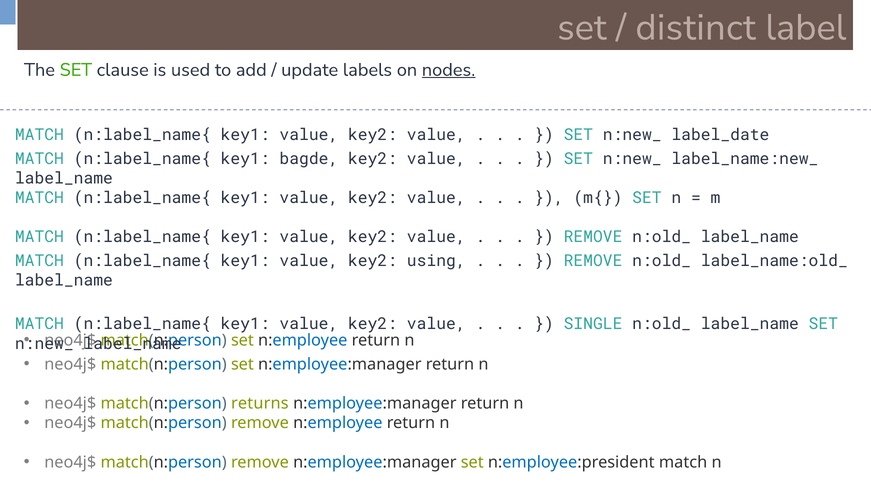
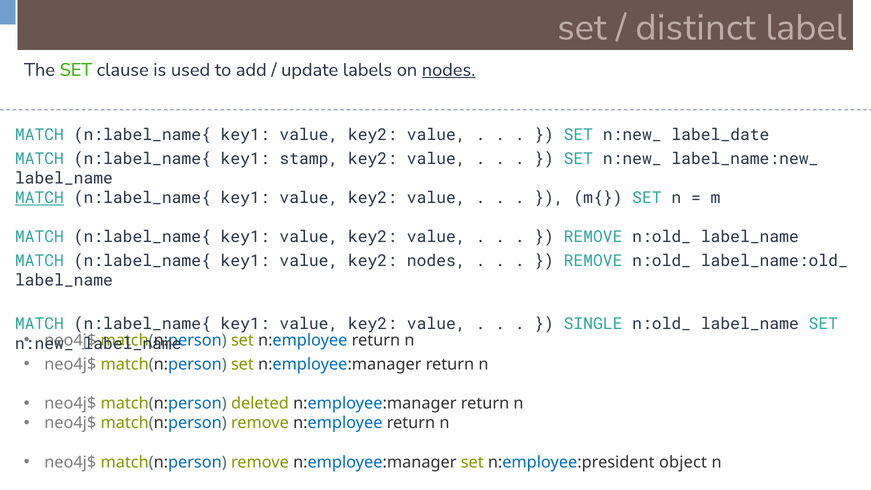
bagde: bagde -> stamp
MATCH at (39, 198) underline: none -> present
key2 using: using -> nodes
returns: returns -> deleted
n:employee:president match: match -> object
